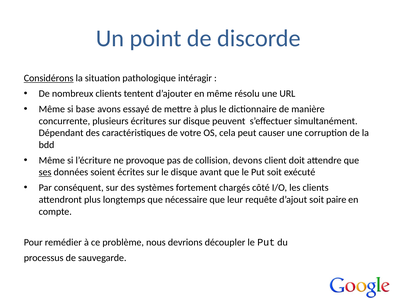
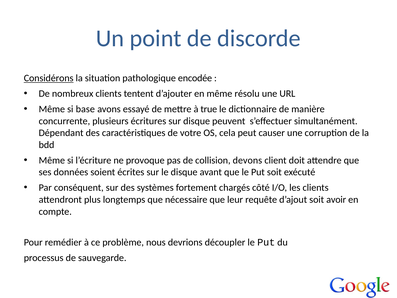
intéragir: intéragir -> encodée
à plus: plus -> true
ses underline: present -> none
paire: paire -> avoir
